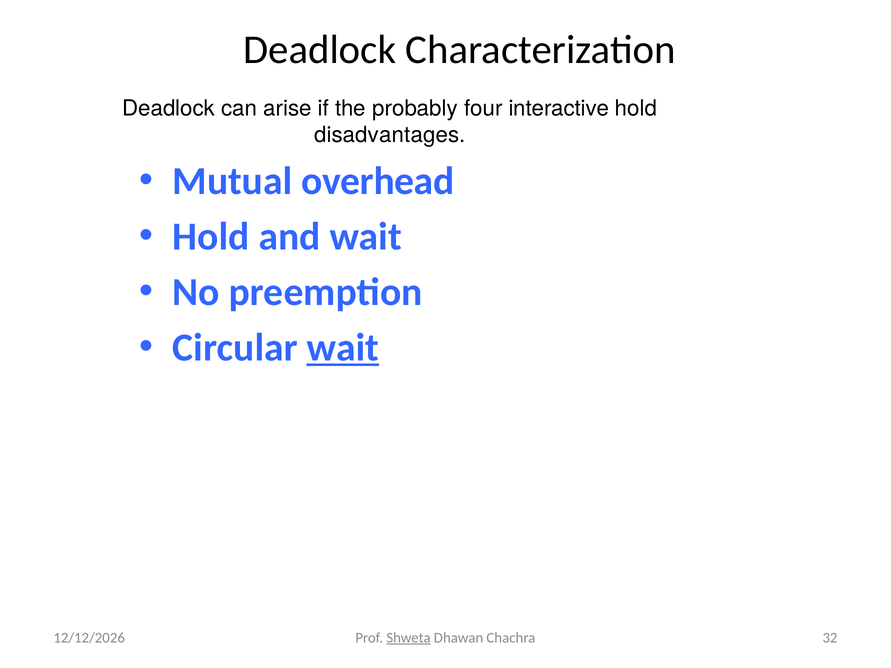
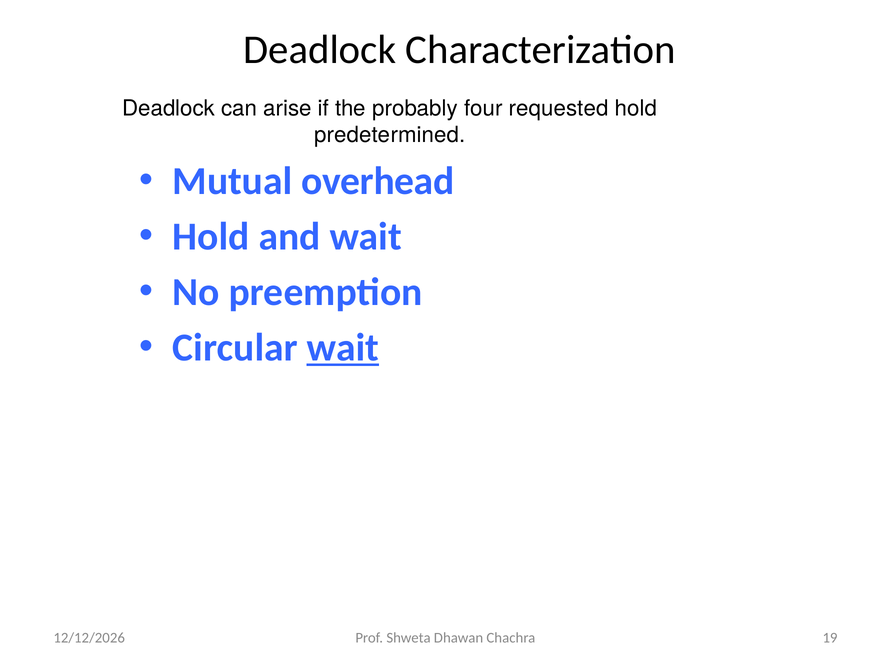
interactive: interactive -> requested
disadvantages: disadvantages -> predetermined
Shweta underline: present -> none
32: 32 -> 19
